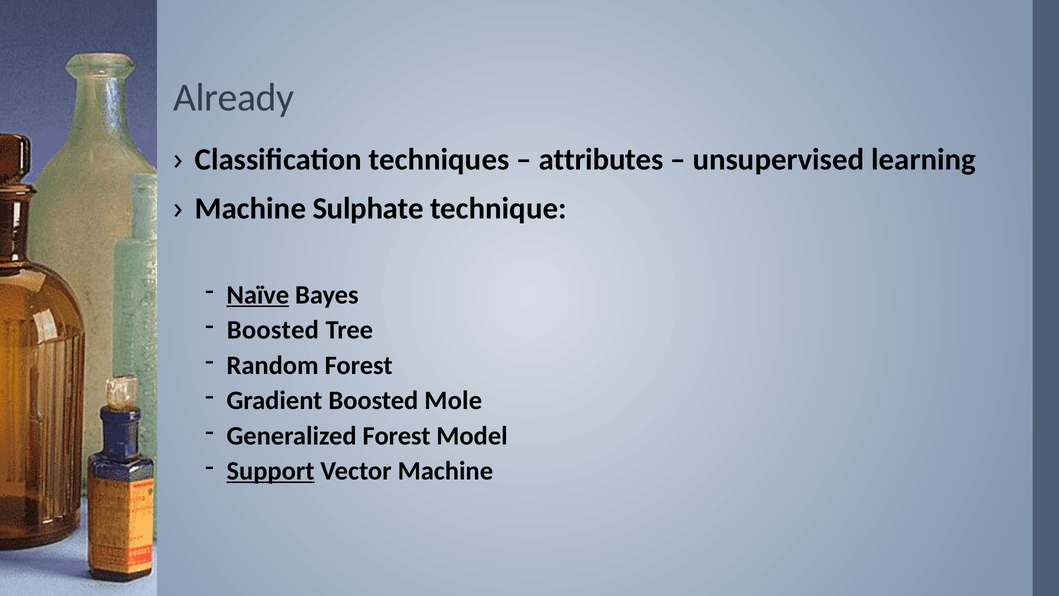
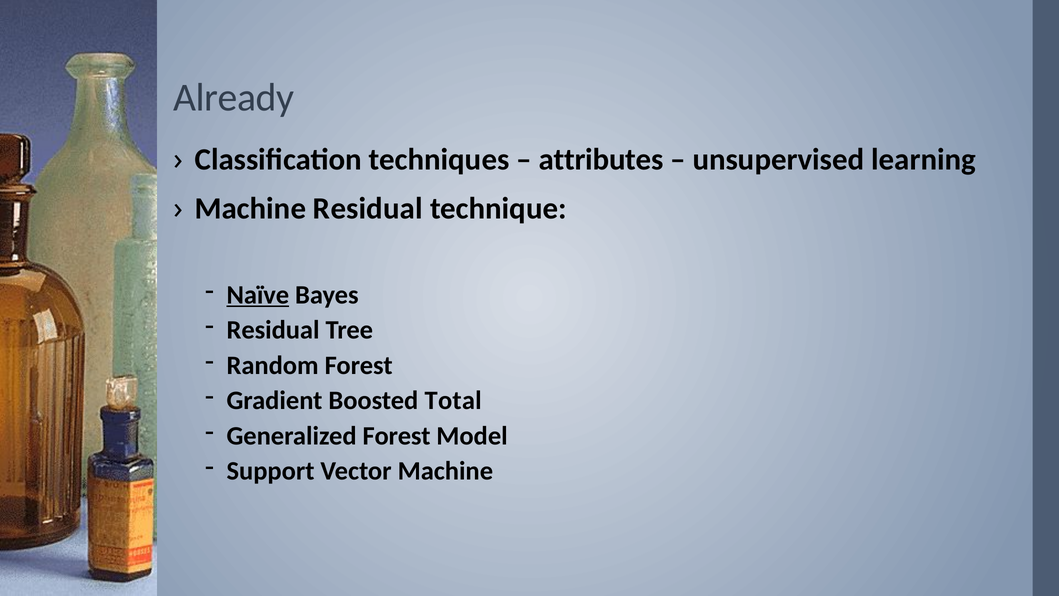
Machine Sulphate: Sulphate -> Residual
Boosted at (273, 330): Boosted -> Residual
Mole: Mole -> Total
Support underline: present -> none
